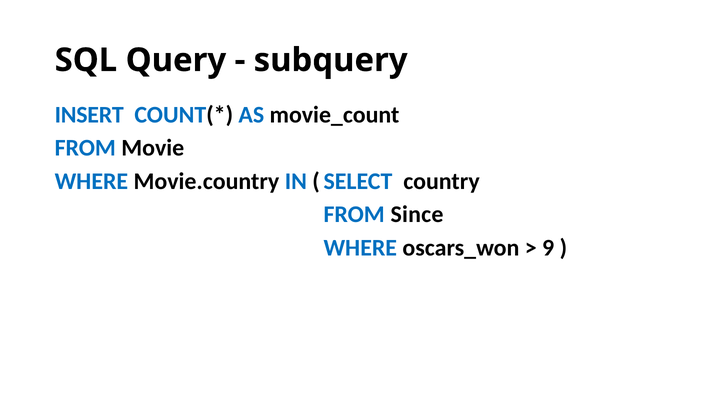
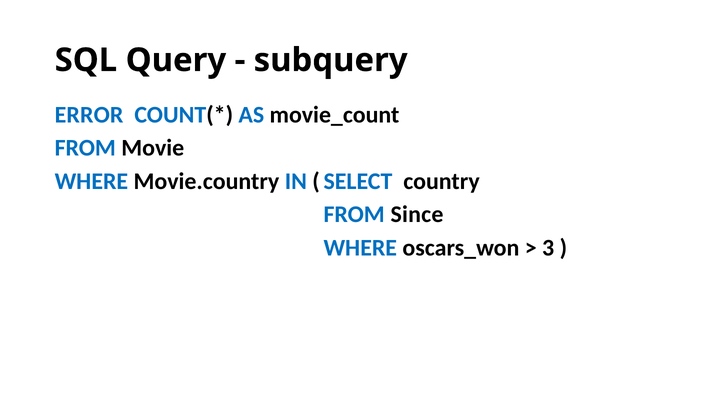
INSERT: INSERT -> ERROR
9: 9 -> 3
